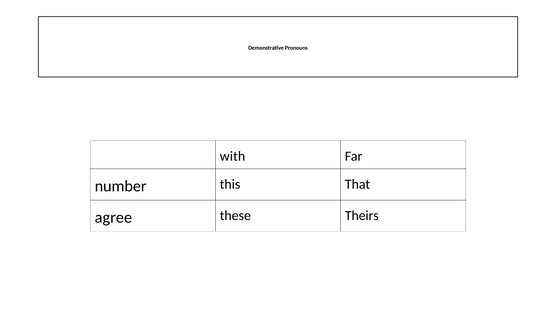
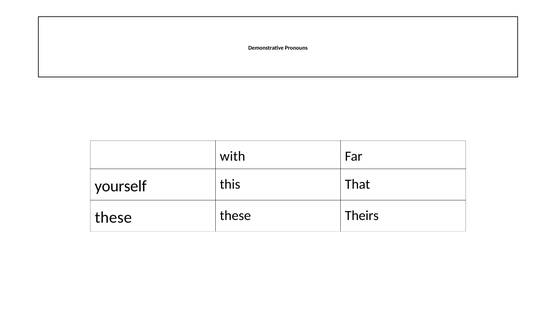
number: number -> yourself
agree at (113, 218): agree -> these
